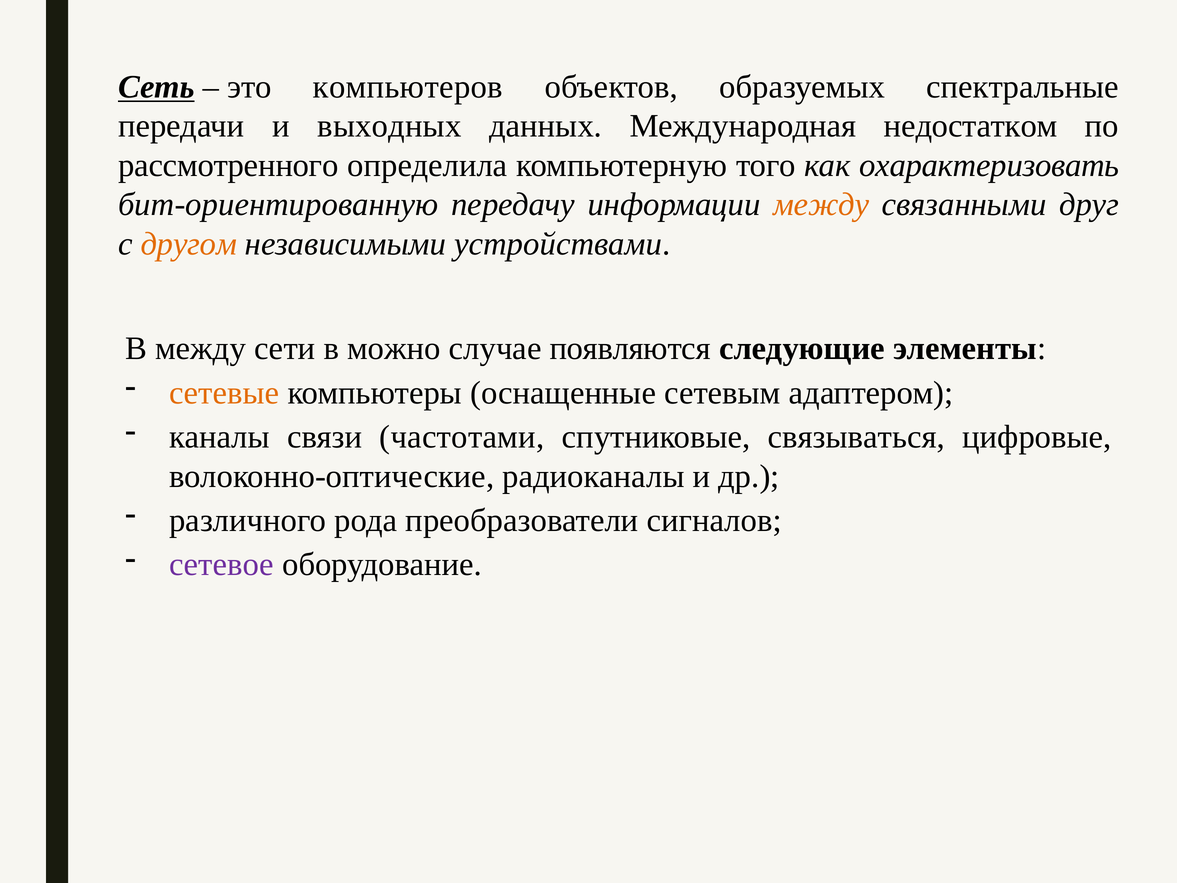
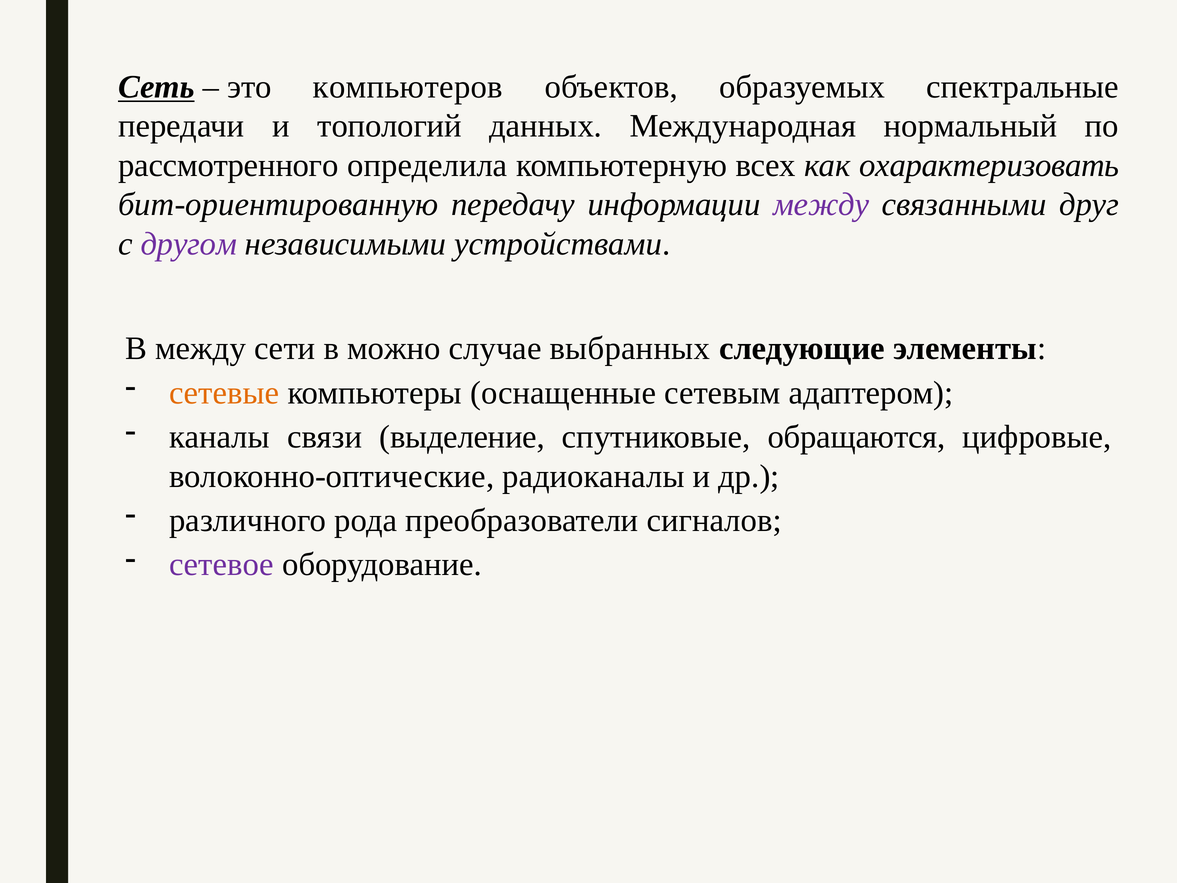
выходных: выходных -> топологий
недостатком: недостатком -> нормальный
того: того -> всех
между at (821, 204) colour: orange -> purple
другом colour: orange -> purple
появляются: появляются -> выбранных
частотами: частотами -> выделение
связываться: связываться -> обращаются
